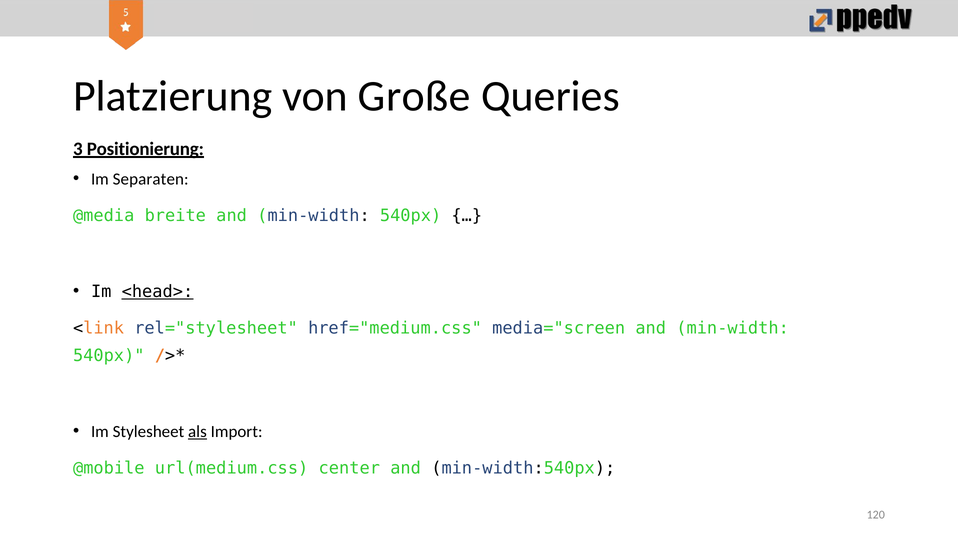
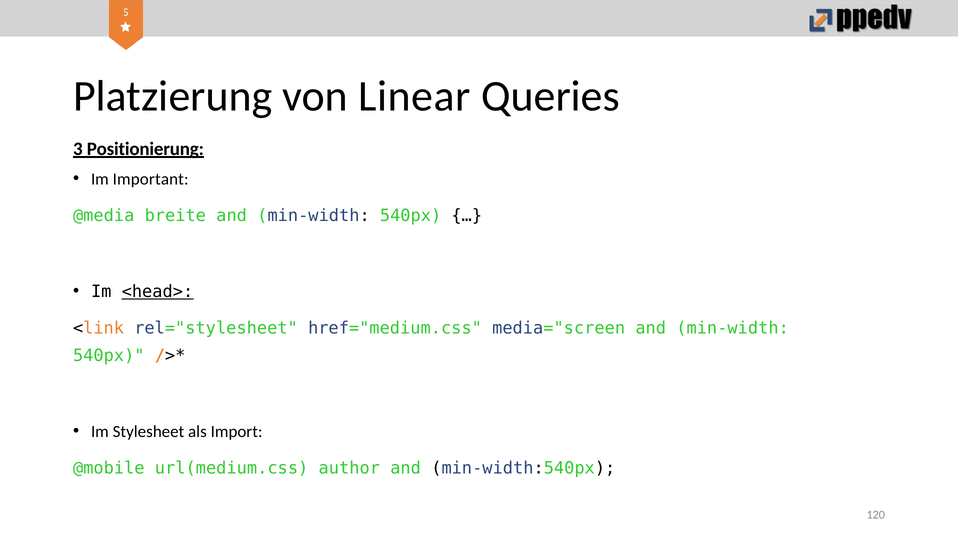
Große: Große -> Linear
Separaten: Separaten -> Important
als underline: present -> none
center: center -> author
